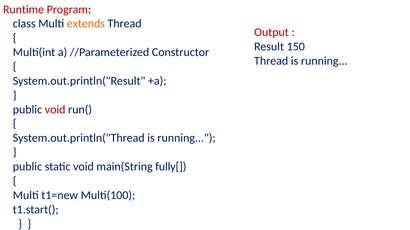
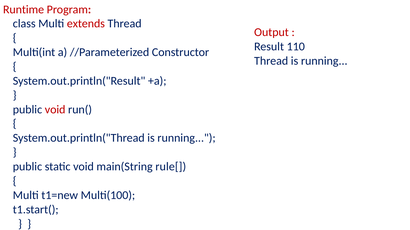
extends colour: orange -> red
150: 150 -> 110
fully[: fully[ -> rule[
